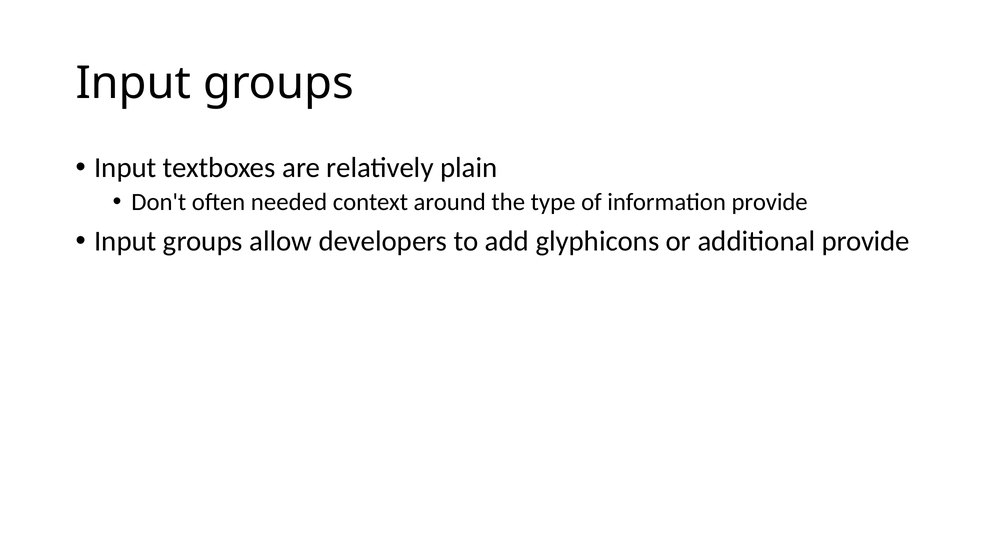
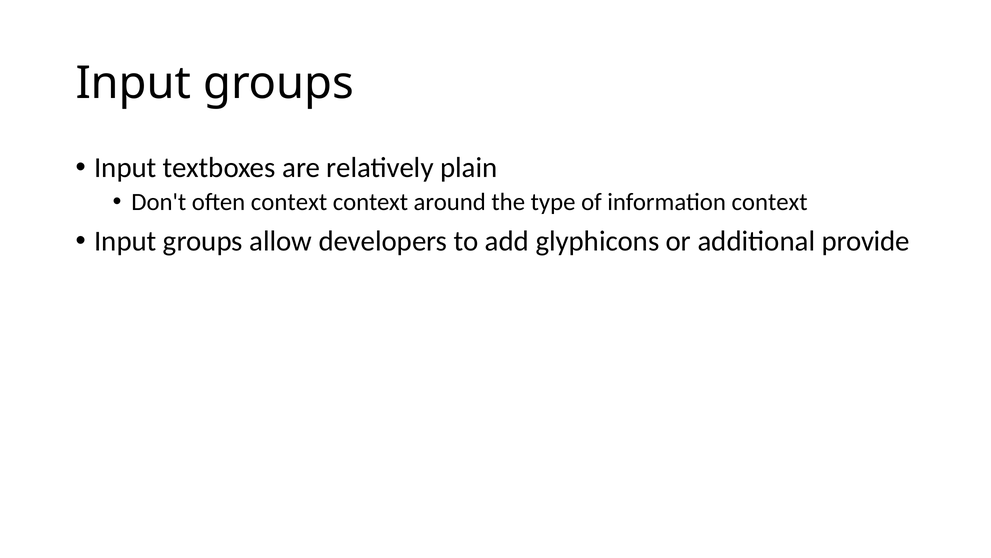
often needed: needed -> context
information provide: provide -> context
